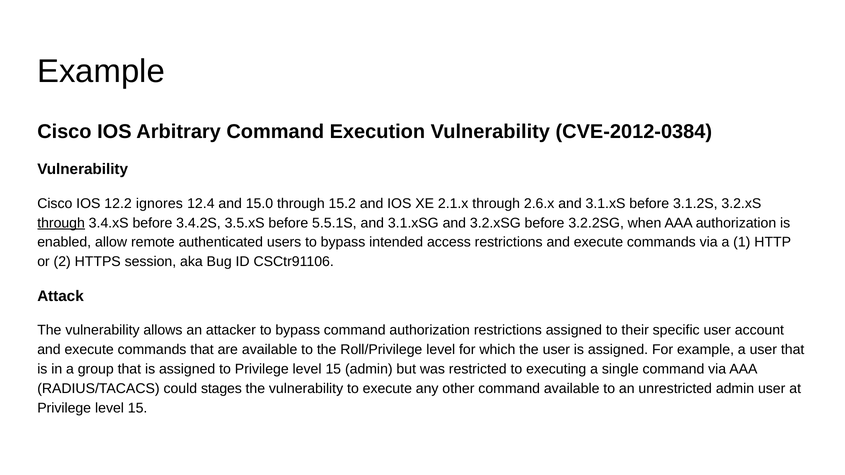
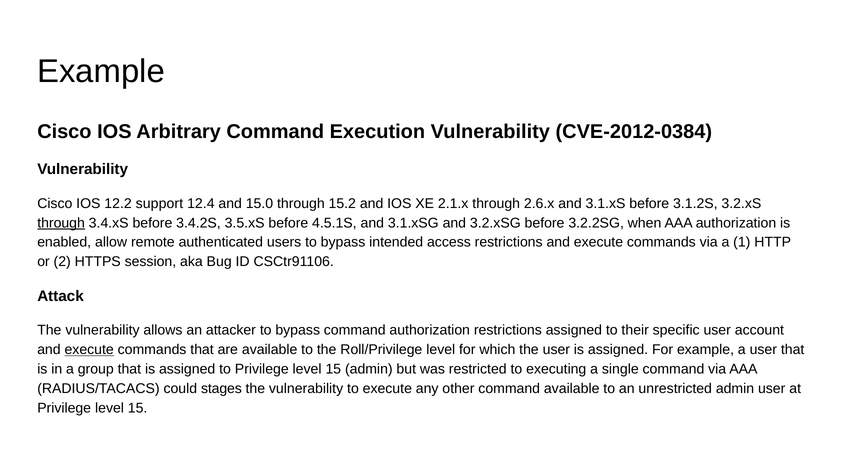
ignores: ignores -> support
5.5.1S: 5.5.1S -> 4.5.1S
execute at (89, 350) underline: none -> present
